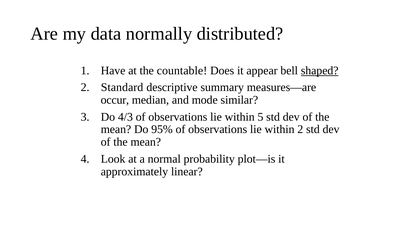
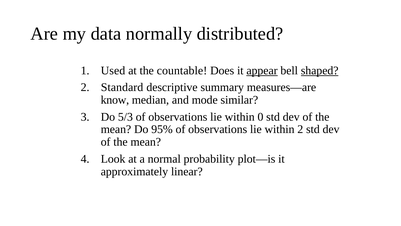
Have: Have -> Used
appear underline: none -> present
occur: occur -> know
4/3: 4/3 -> 5/3
5: 5 -> 0
